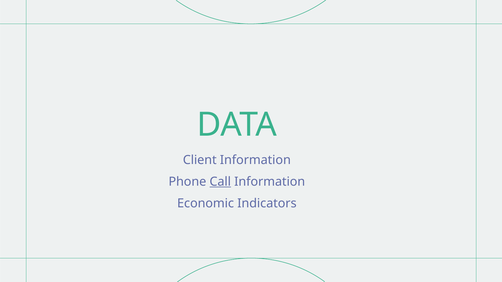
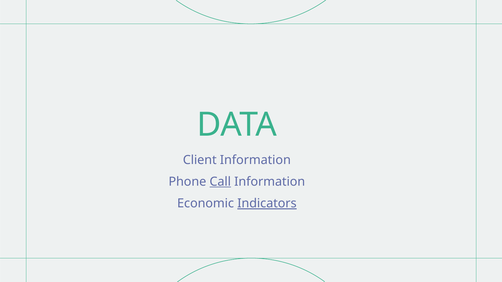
Indicators underline: none -> present
